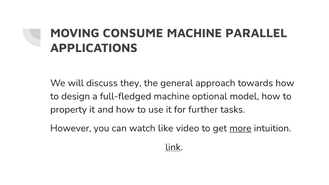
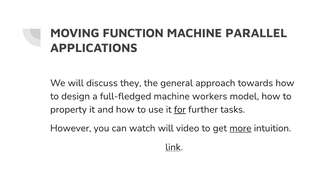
CONSUME: CONSUME -> FUNCTION
optional: optional -> workers
for underline: none -> present
watch like: like -> will
